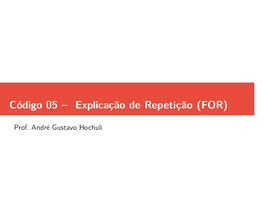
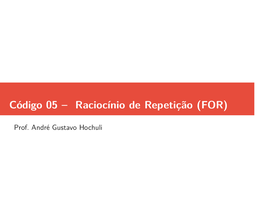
Explicação: Explicação -> Raciocínio
